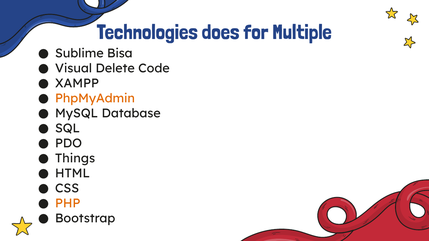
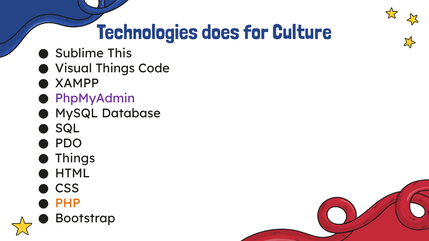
Multiple: Multiple -> Culture
Bisa: Bisa -> This
Visual Delete: Delete -> Things
PhpMyAdmin colour: orange -> purple
